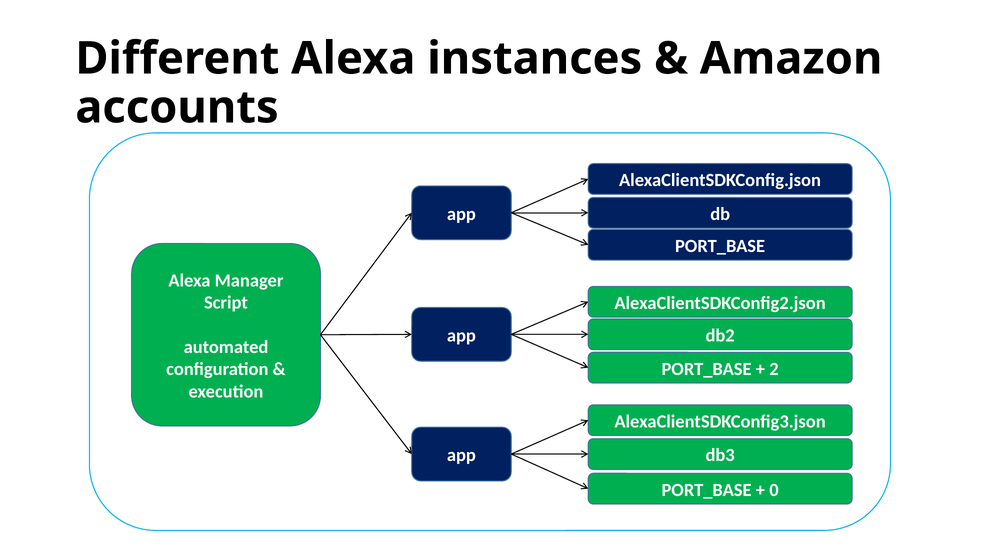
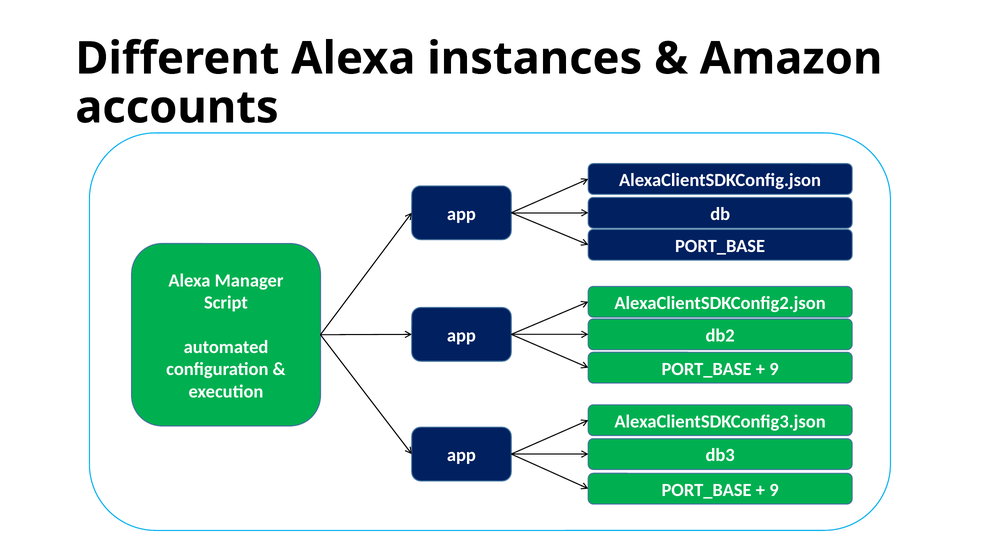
2 at (774, 369): 2 -> 9
0 at (774, 490): 0 -> 9
